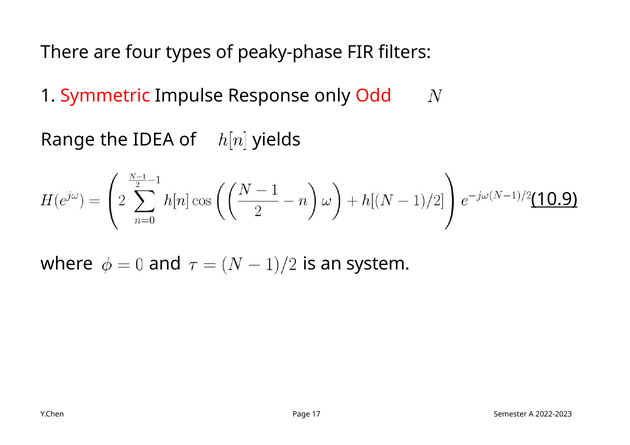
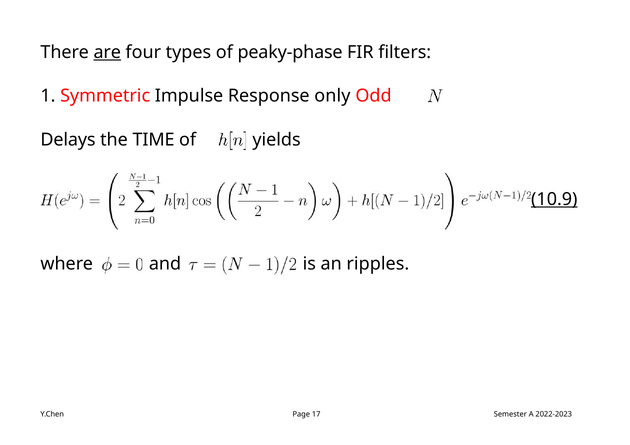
are underline: none -> present
Range: Range -> Delays
IDEA: IDEA -> TIME
system: system -> ripples
